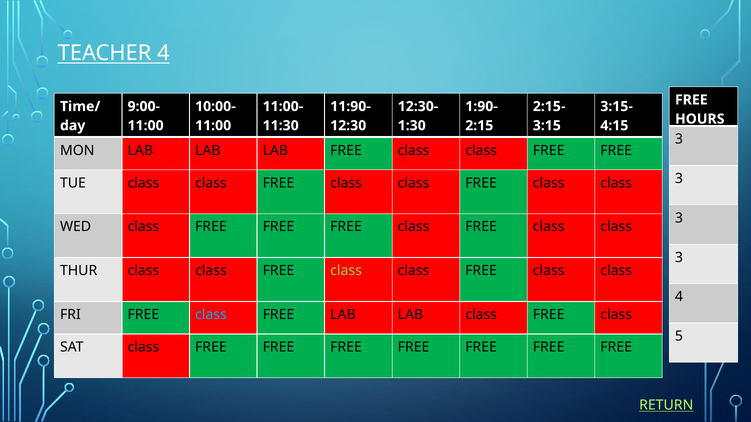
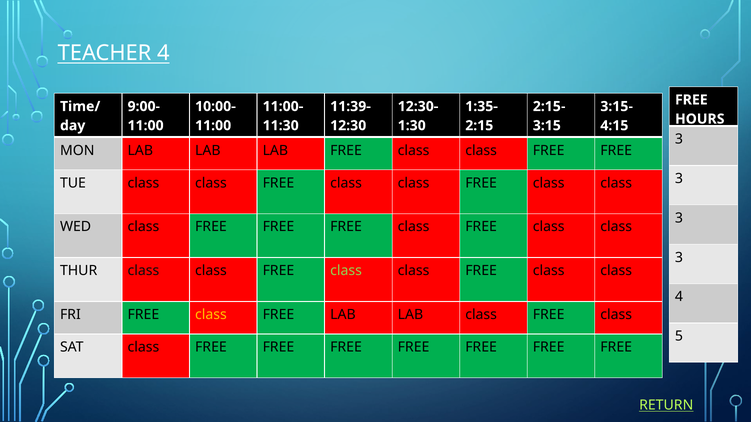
11:90-: 11:90- -> 11:39-
1:90-: 1:90- -> 1:35-
class at (211, 315) colour: light blue -> yellow
